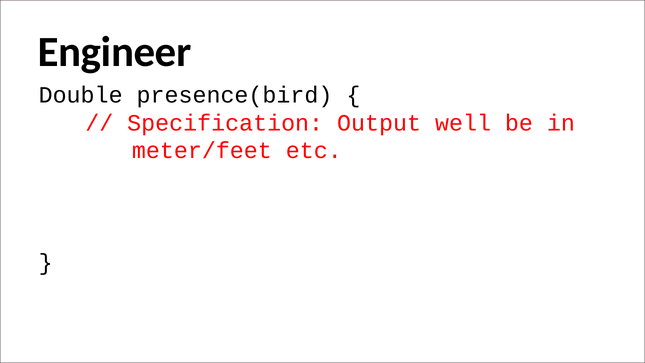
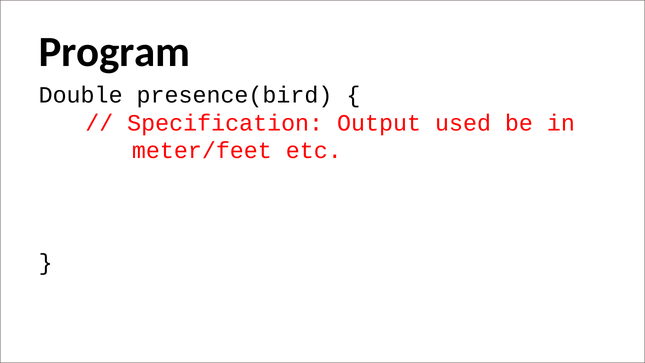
Engineer: Engineer -> Program
well: well -> used
